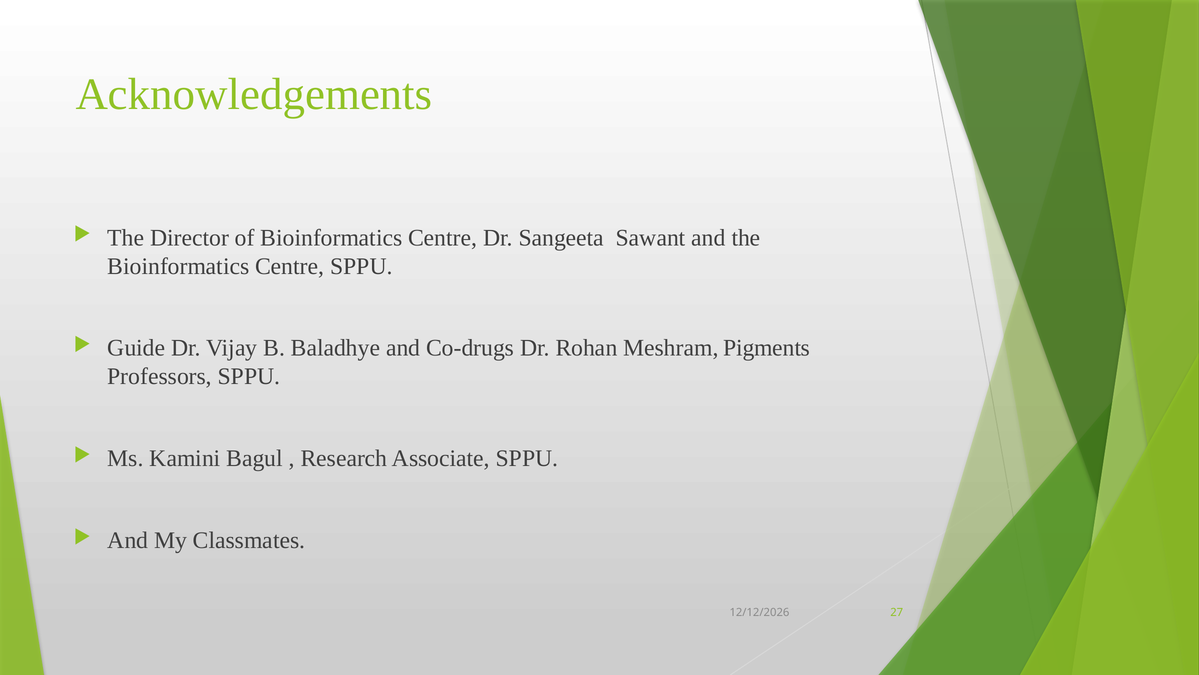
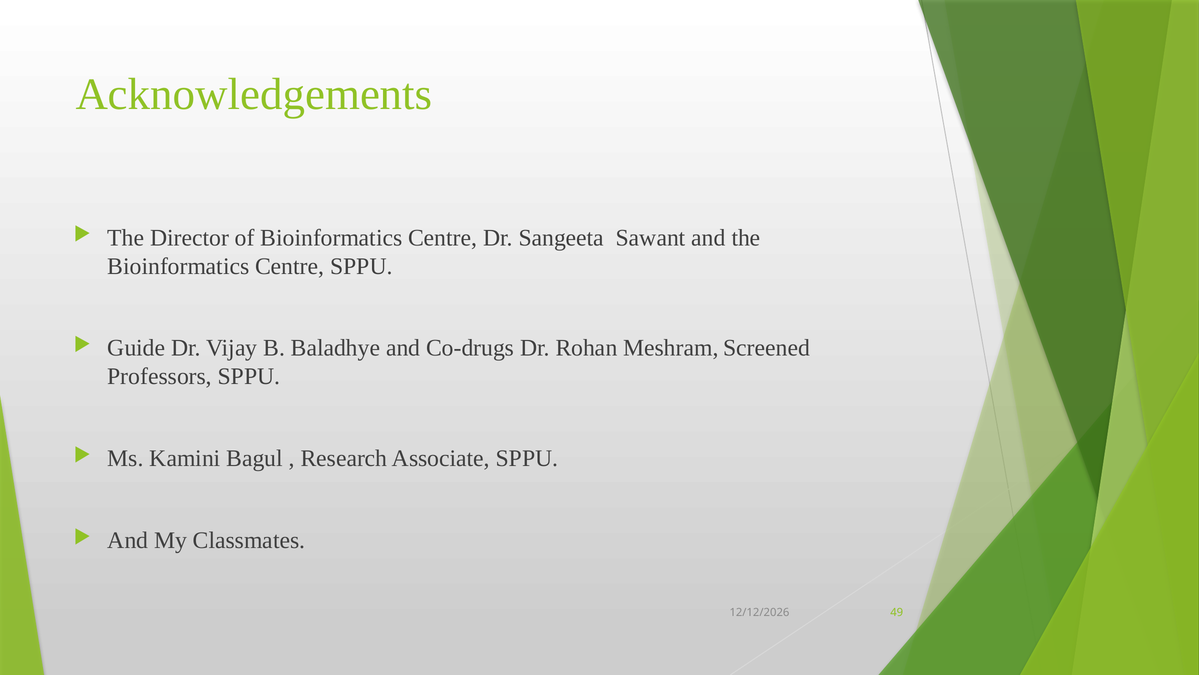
Pigments: Pigments -> Screened
27: 27 -> 49
